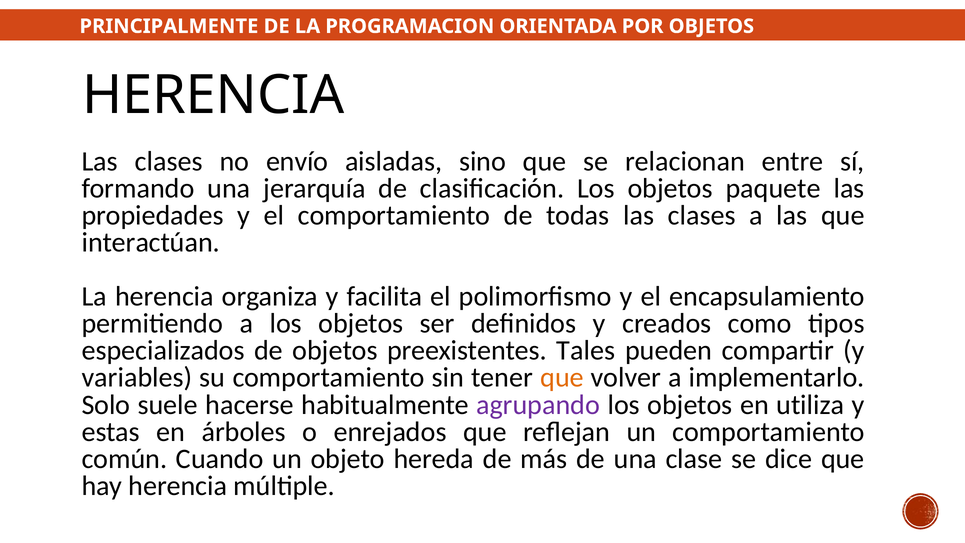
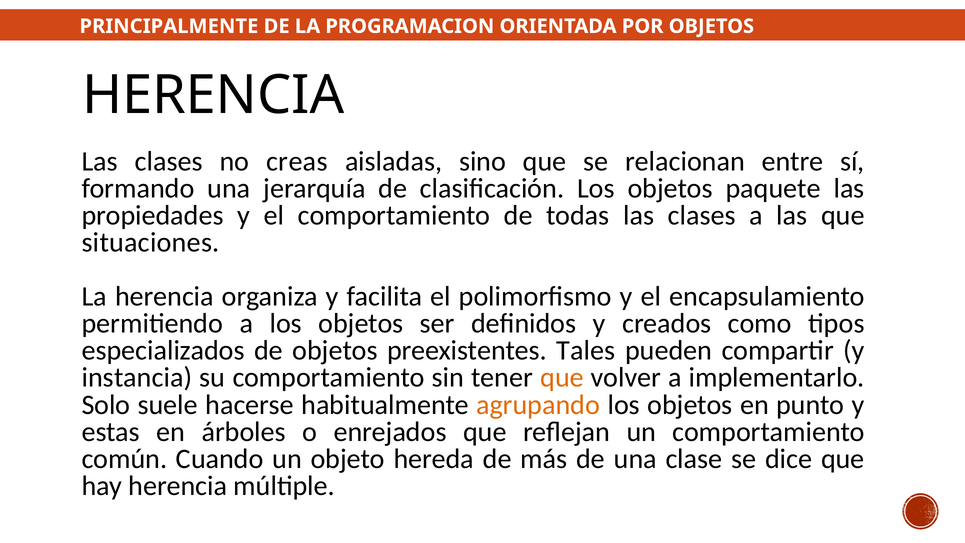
envío: envío -> creas
interactúan: interactúan -> situaciones
variables: variables -> instancia
agrupando colour: purple -> orange
utiliza: utiliza -> punto
